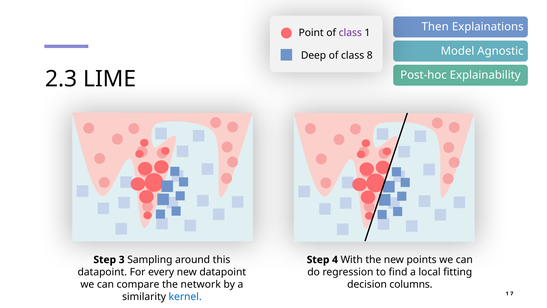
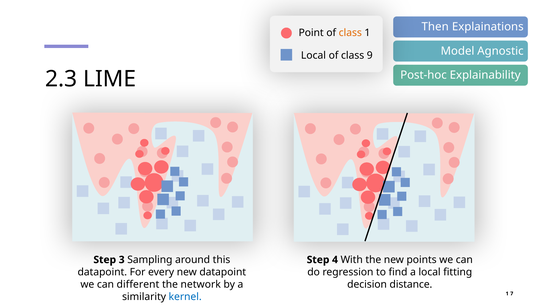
class at (350, 33) colour: purple -> orange
Deep at (314, 55): Deep -> Local
8: 8 -> 9
compare: compare -> different
columns: columns -> distance
